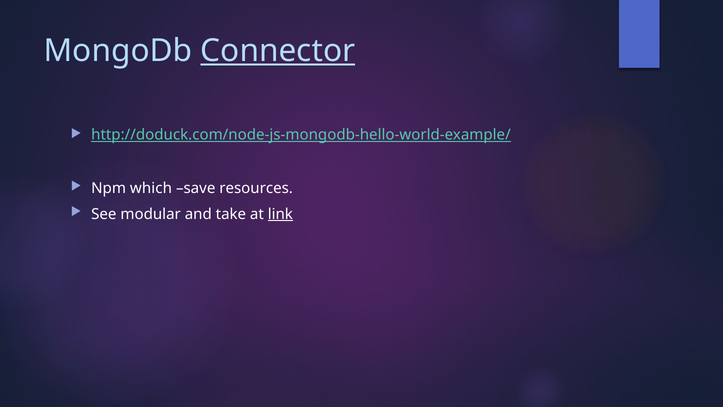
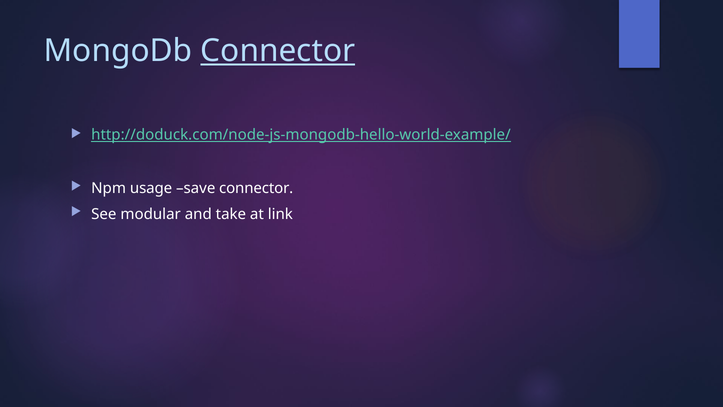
which: which -> usage
save resources: resources -> connector
link underline: present -> none
